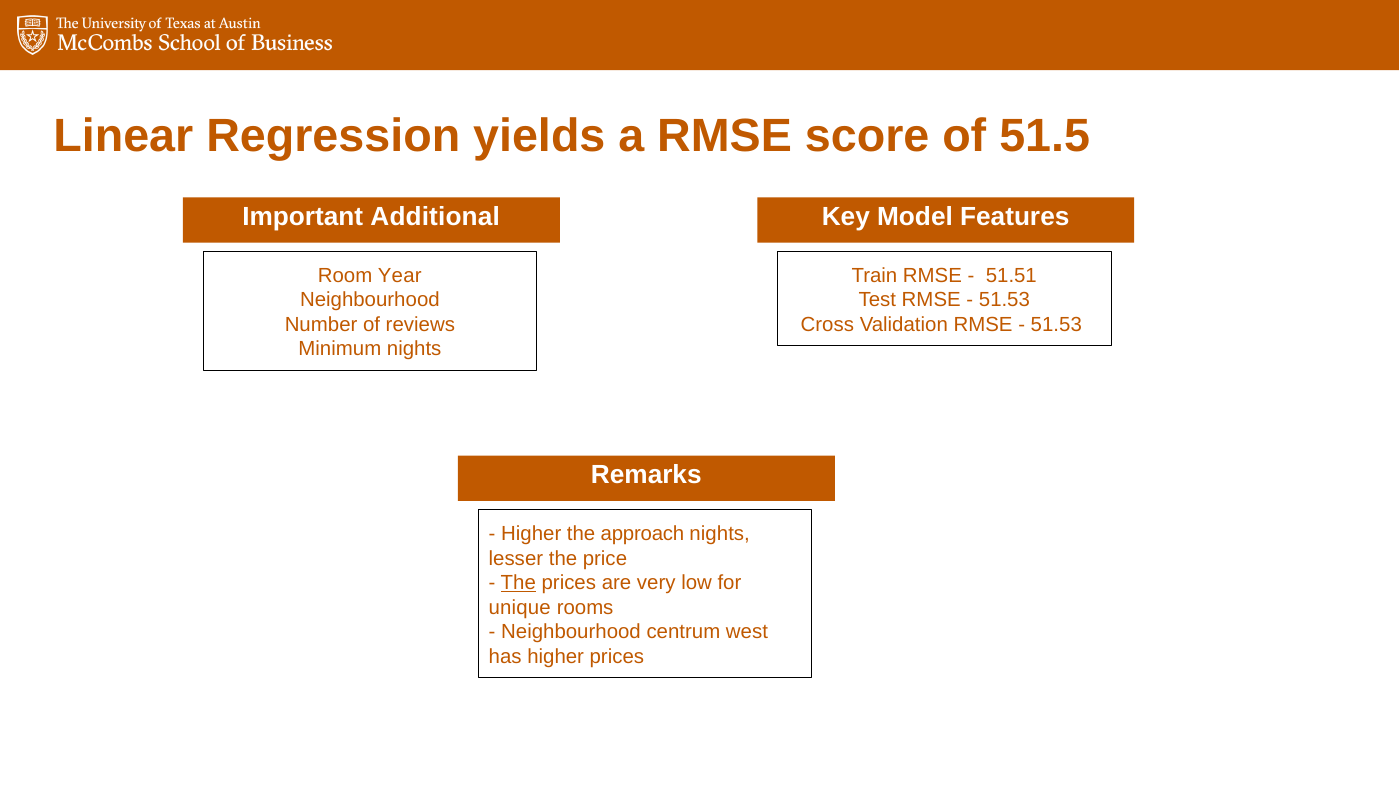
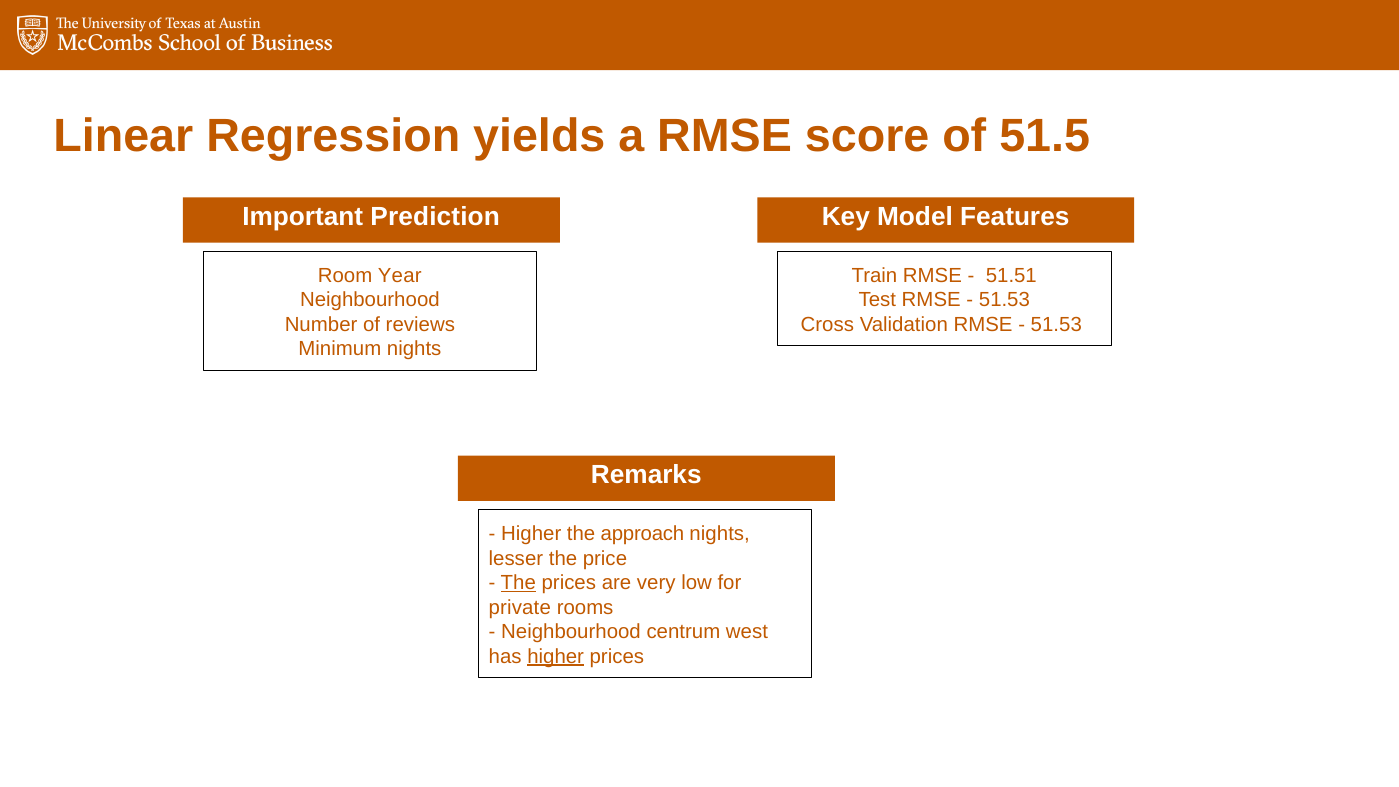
Additional: Additional -> Prediction
unique: unique -> private
higher at (556, 656) underline: none -> present
